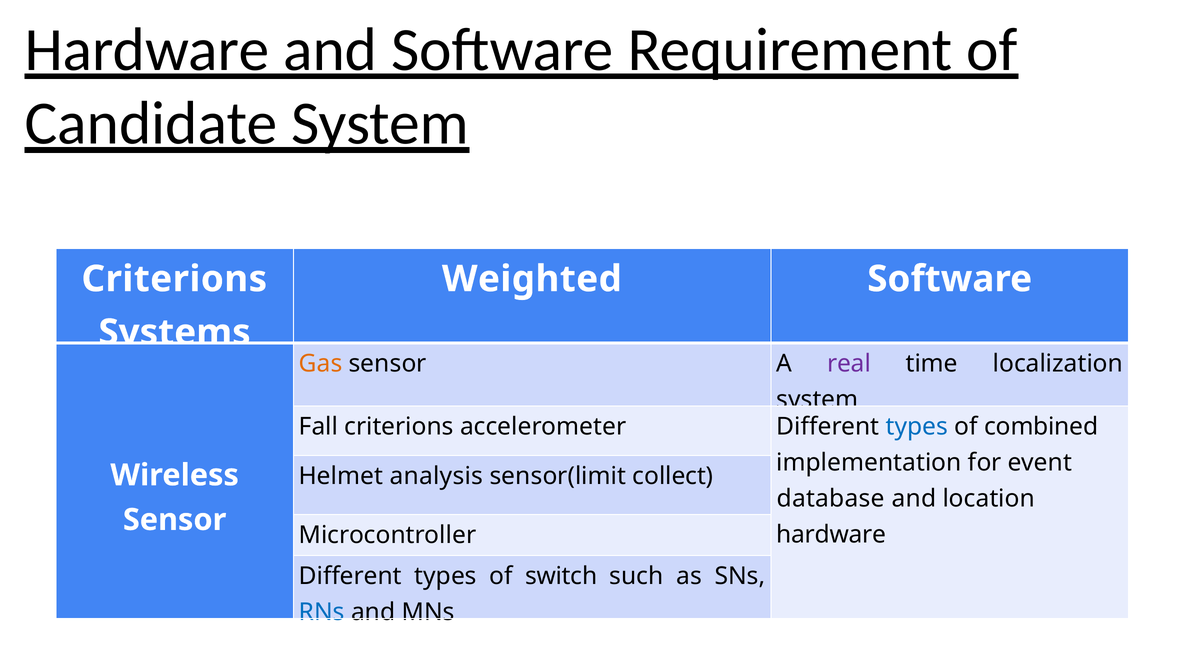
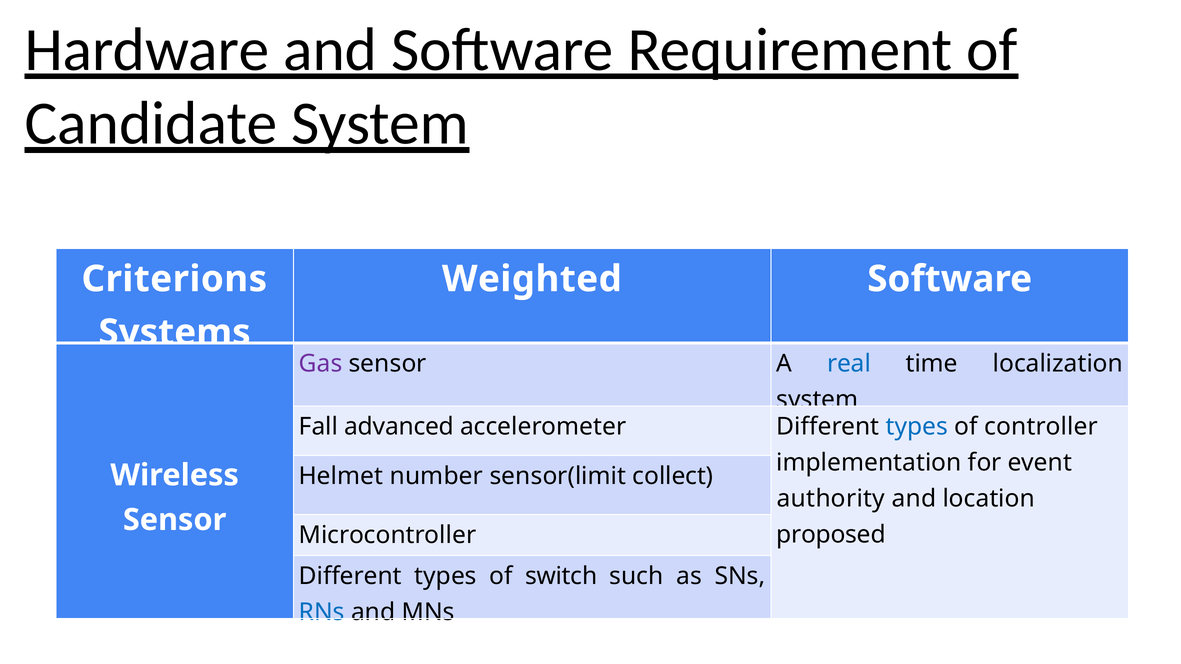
Gas colour: orange -> purple
real colour: purple -> blue
Fall criterions: criterions -> advanced
combined: combined -> controller
analysis: analysis -> number
database: database -> authority
hardware at (831, 535): hardware -> proposed
